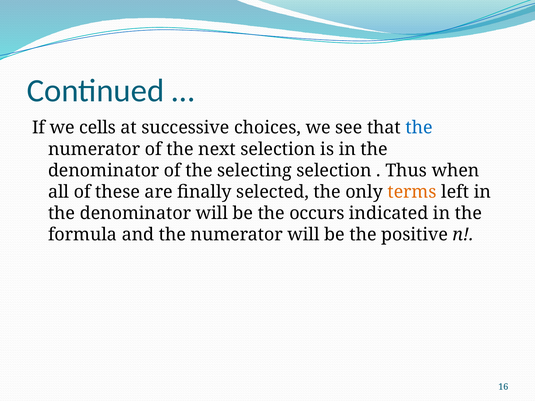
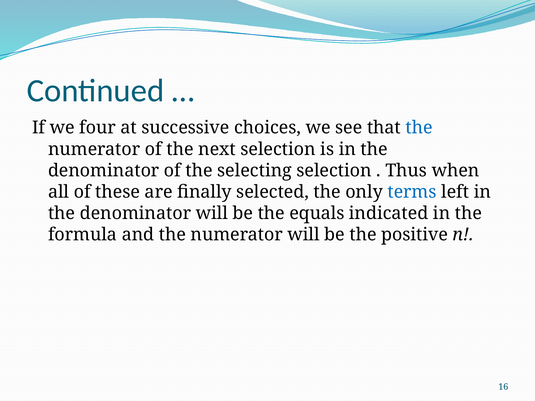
cells: cells -> four
terms colour: orange -> blue
occurs: occurs -> equals
